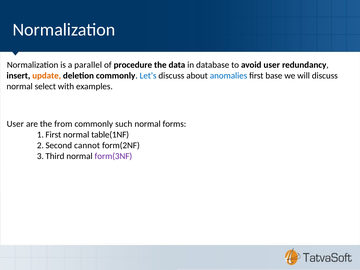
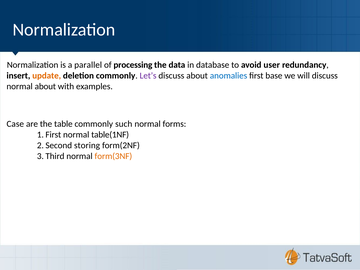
procedure: procedure -> processing
Let’s colour: blue -> purple
normal select: select -> about
User at (15, 124): User -> Case
from: from -> table
cannot: cannot -> storing
form(3NF colour: purple -> orange
